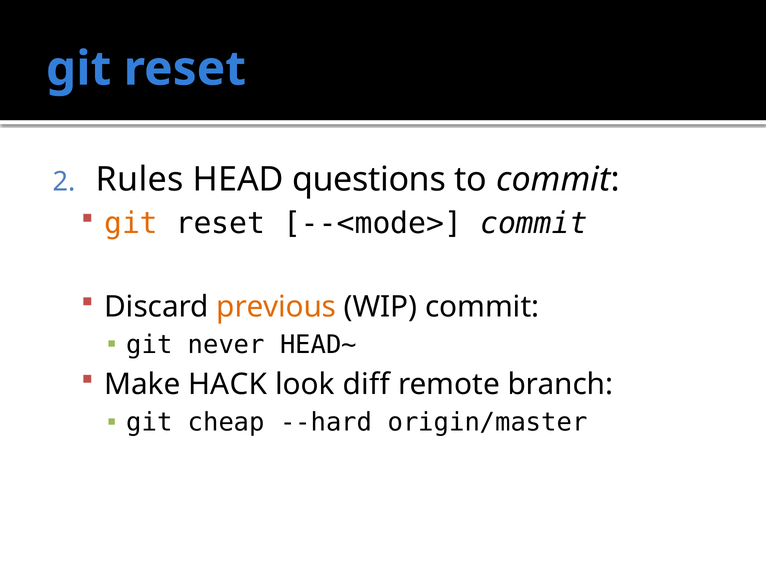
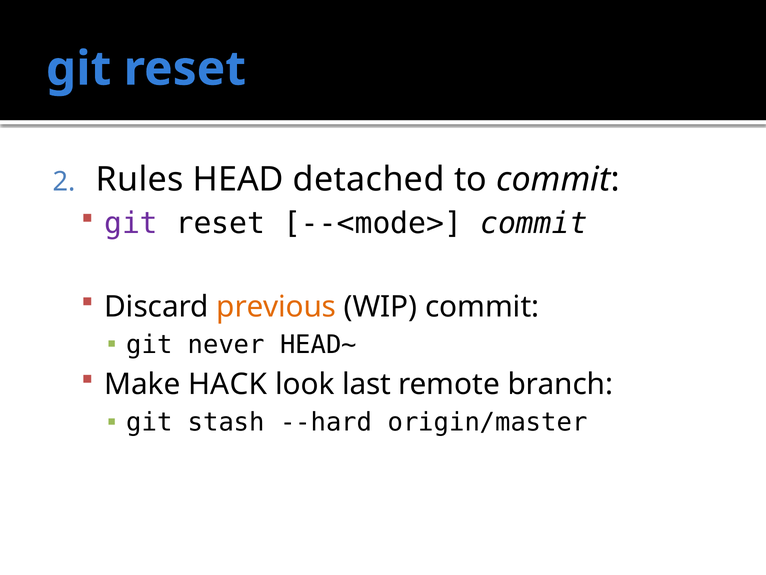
questions: questions -> detached
git at (131, 223) colour: orange -> purple
diff: diff -> last
cheap: cheap -> stash
